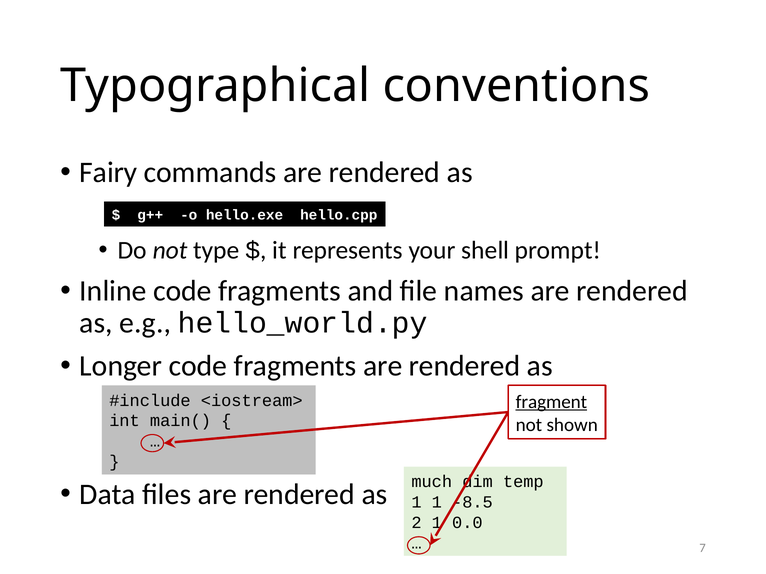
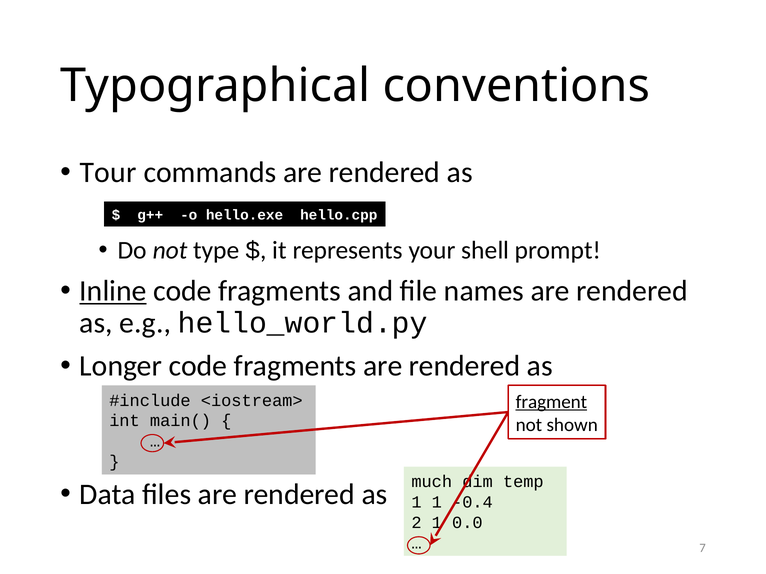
Fairy: Fairy -> Tour
Inline underline: none -> present
-8.5: -8.5 -> -0.4
